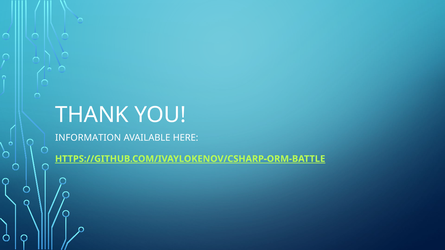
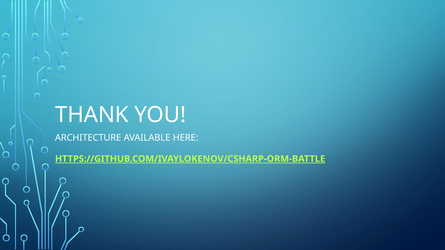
INFORMATION: INFORMATION -> ARCHITECTURE
